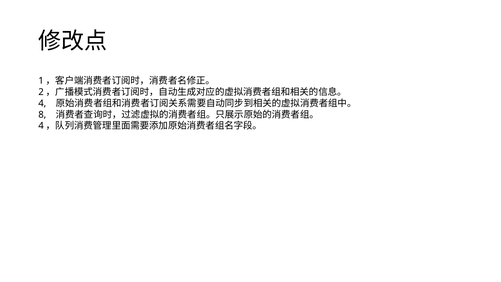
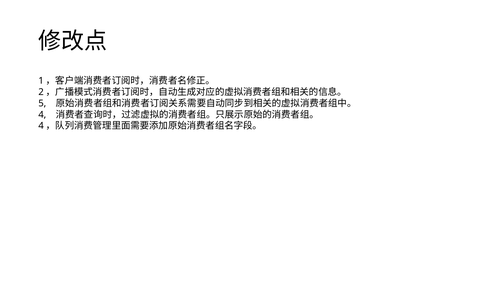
4: 4 -> 5
8: 8 -> 4
